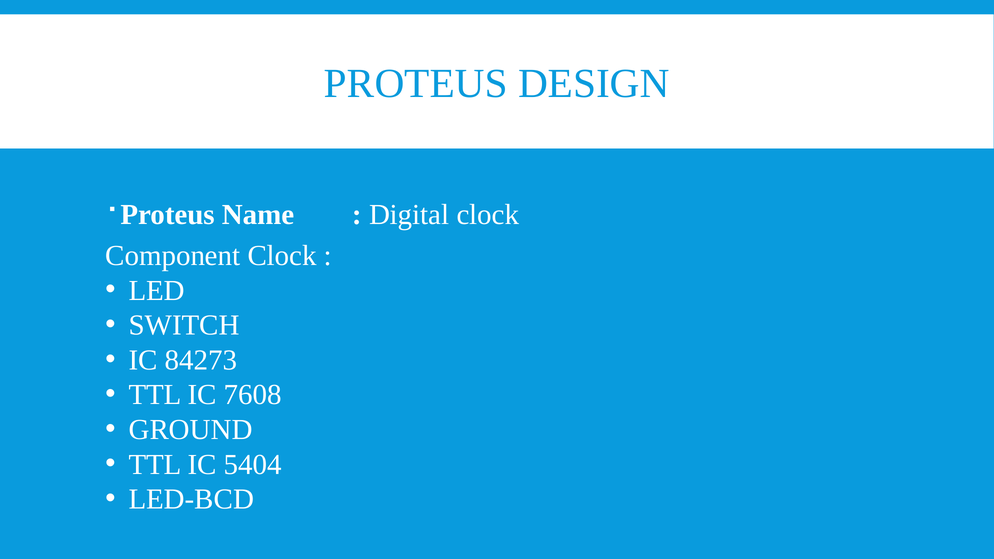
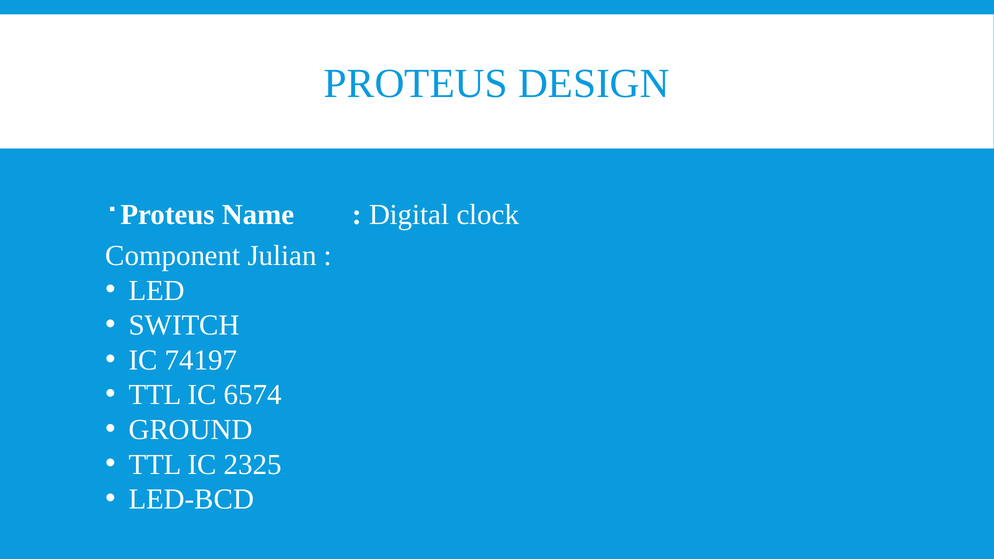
Component Clock: Clock -> Julian
84273: 84273 -> 74197
7608: 7608 -> 6574
5404: 5404 -> 2325
